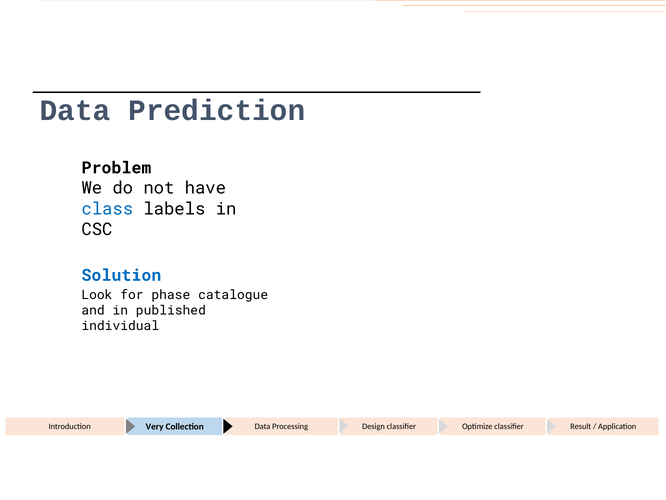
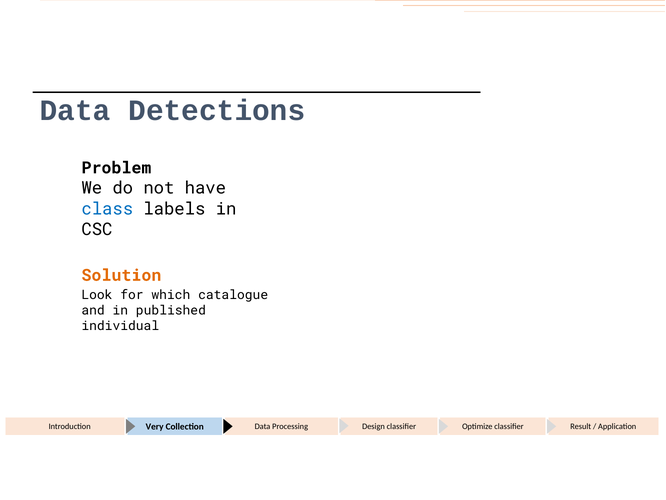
Prediction: Prediction -> Detections
Solution colour: blue -> orange
phase: phase -> which
